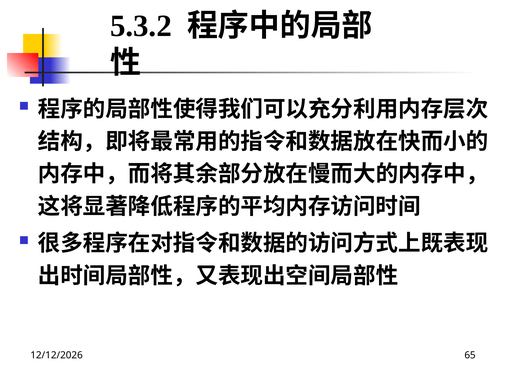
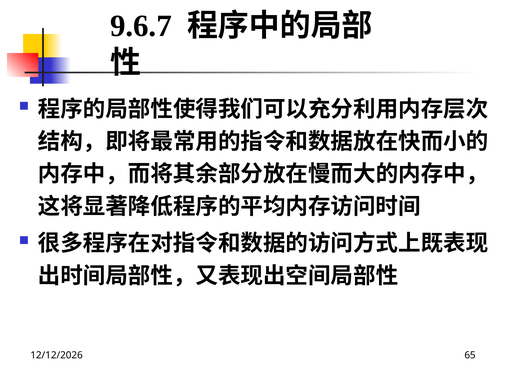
5.3.2: 5.3.2 -> 9.6.7
